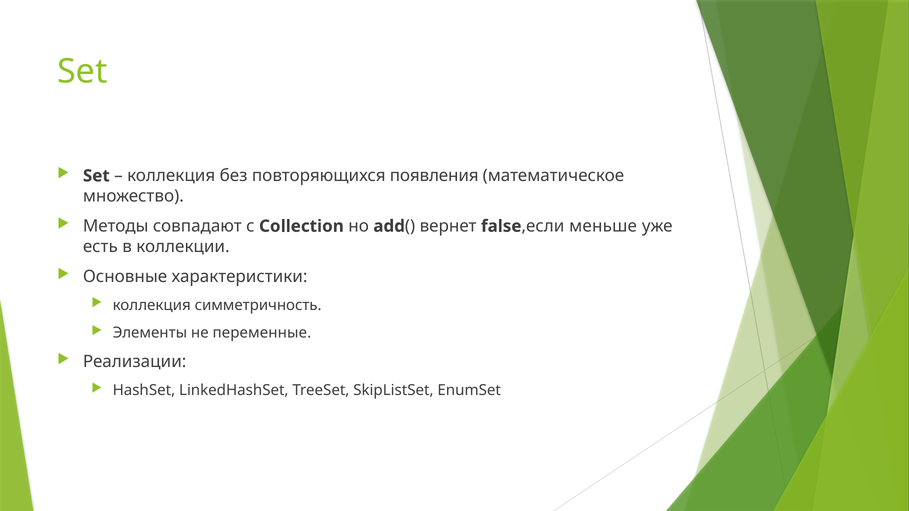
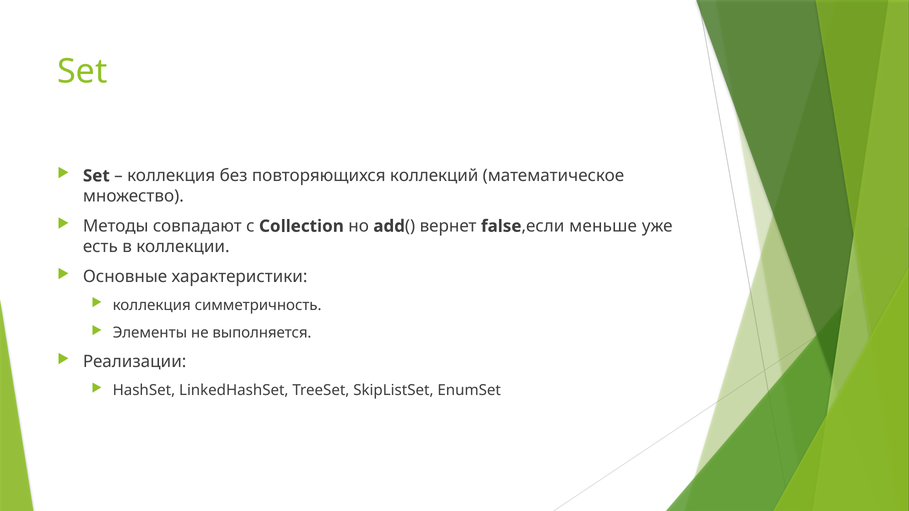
появления: появления -> коллекций
переменные: переменные -> выполняется
